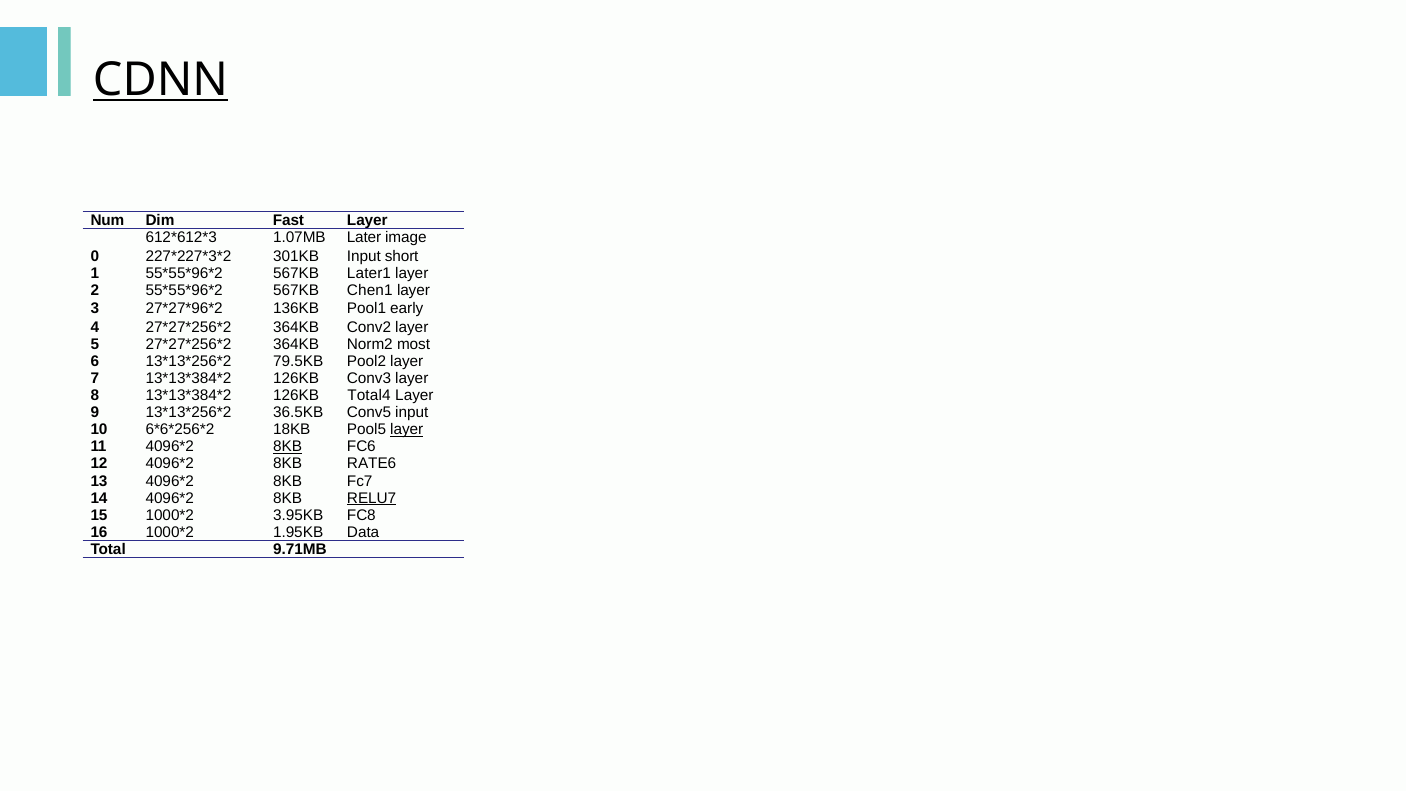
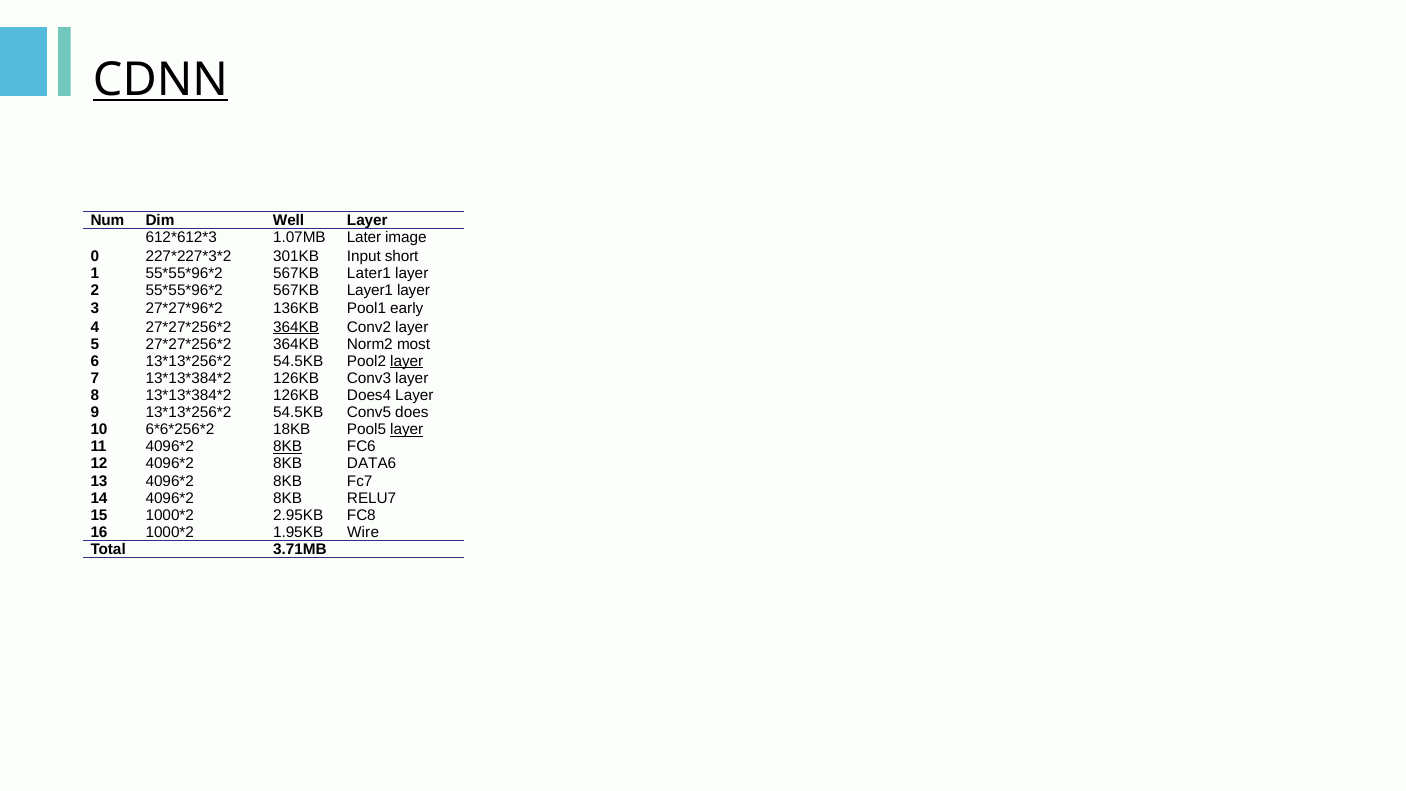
Fast: Fast -> Well
Chen1: Chen1 -> Layer1
364KB at (296, 327) underline: none -> present
79.5KB at (298, 361): 79.5KB -> 54.5KB
layer at (407, 361) underline: none -> present
Total4: Total4 -> Does4
36.5KB at (298, 412): 36.5KB -> 54.5KB
Conv5 input: input -> does
RATE6: RATE6 -> DATA6
RELU7 underline: present -> none
3.95KB: 3.95KB -> 2.95KB
Data: Data -> Wire
9.71MB: 9.71MB -> 3.71MB
